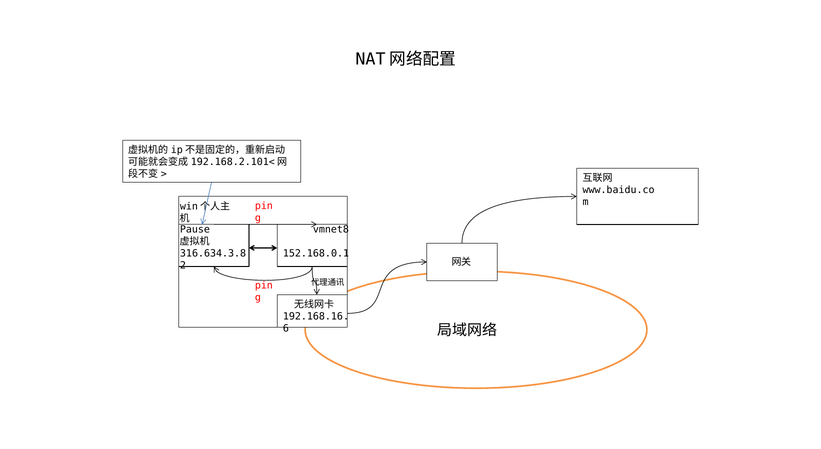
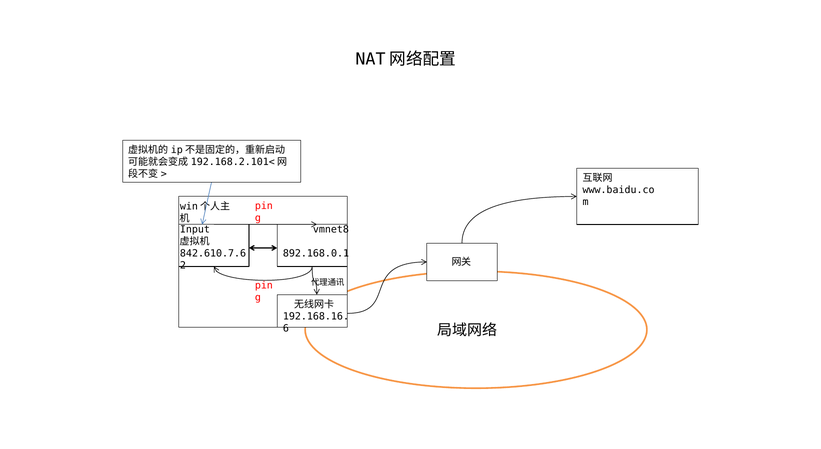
Pause: Pause -> Input
316.634.3.8: 316.634.3.8 -> 842.610.7.6
152.168.0.1: 152.168.0.1 -> 892.168.0.1
